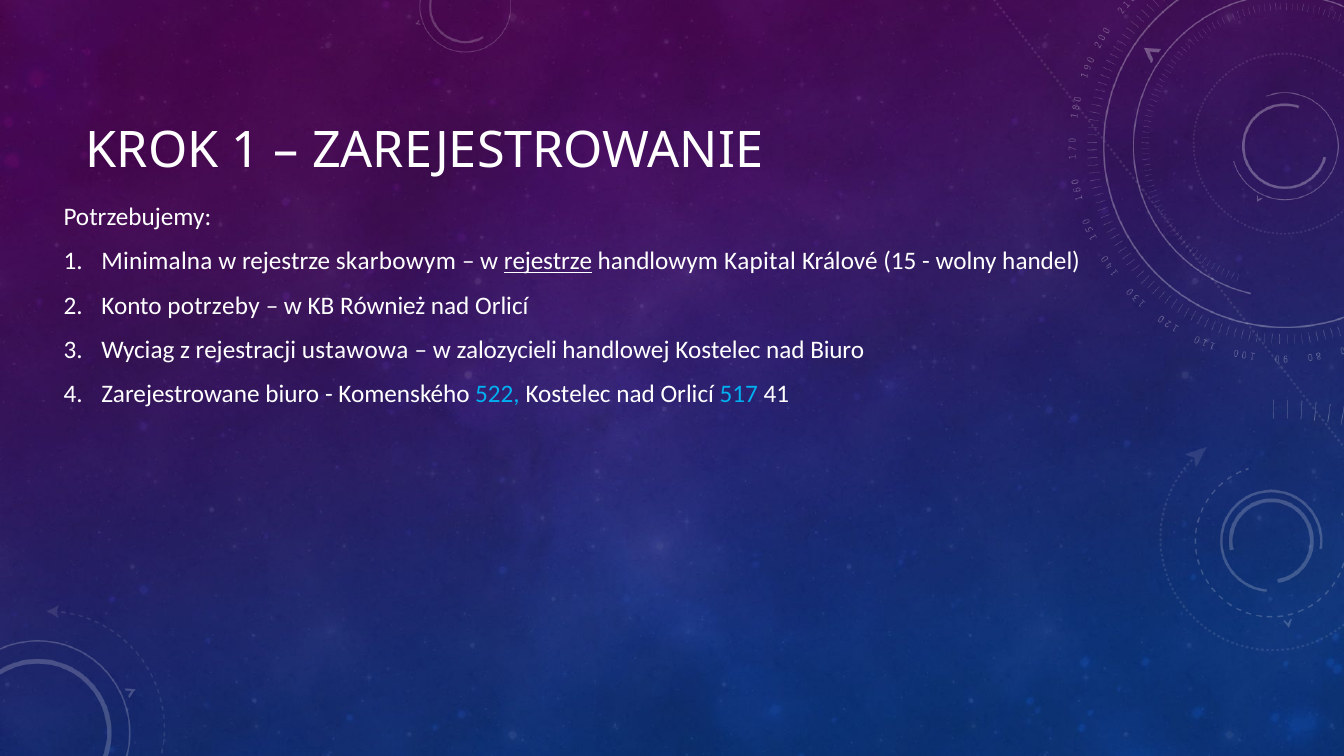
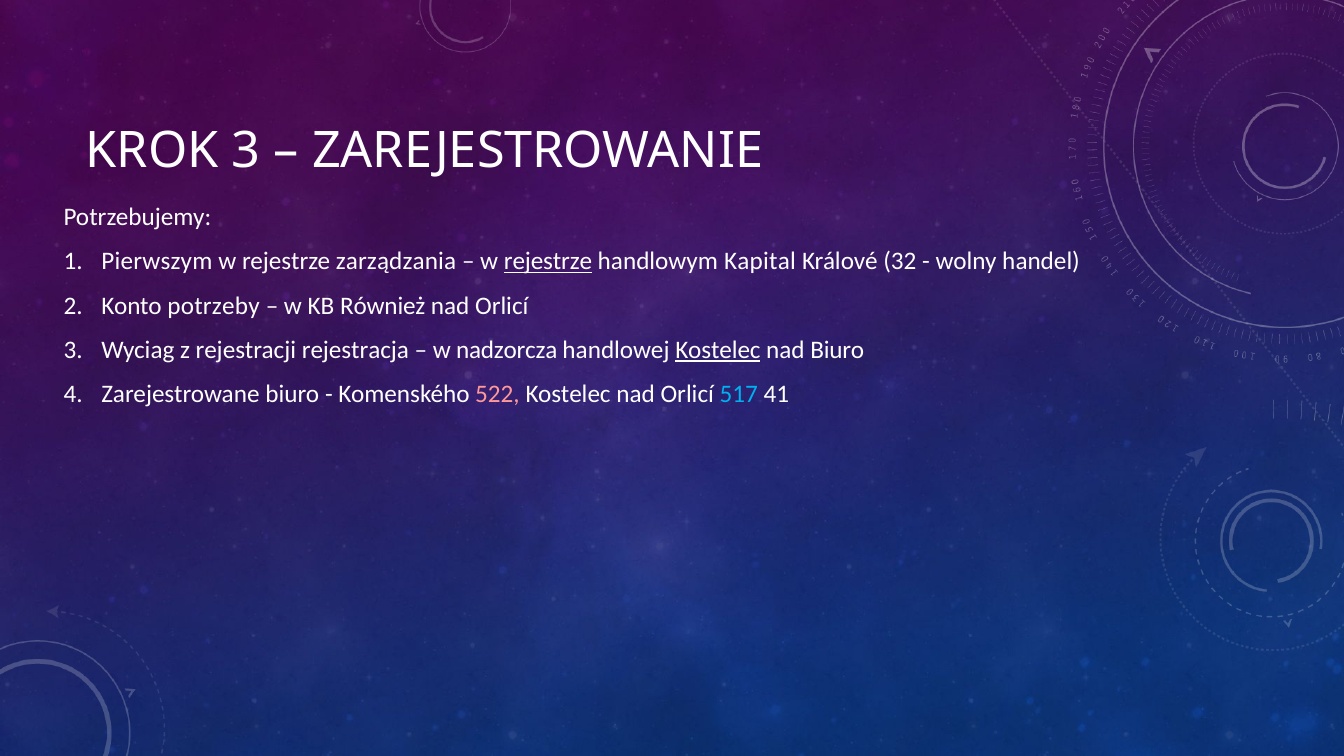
KROK 1: 1 -> 3
Minimalna: Minimalna -> Pierwszym
skarbowym: skarbowym -> zarządzania
15: 15 -> 32
ustawowa: ustawowa -> rejestracja
zalozycieli: zalozycieli -> nadzorcza
Kostelec at (718, 350) underline: none -> present
522 colour: light blue -> pink
